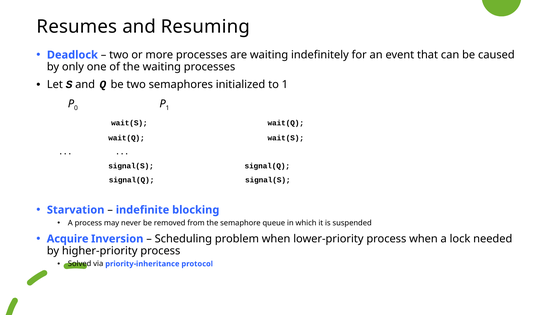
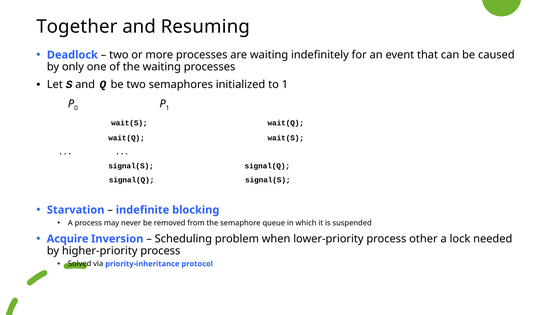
Resumes: Resumes -> Together
process when: when -> other
